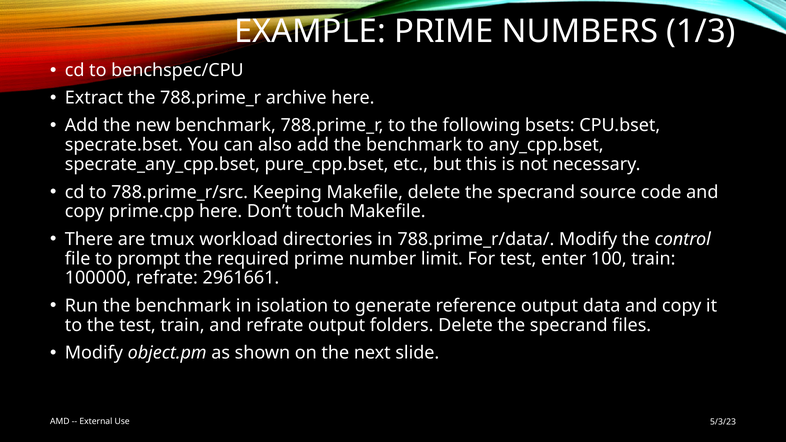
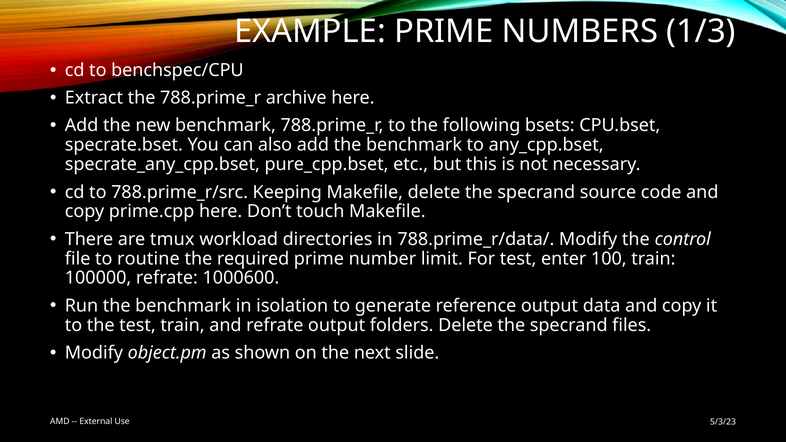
prompt: prompt -> routine
2961661: 2961661 -> 1000600
